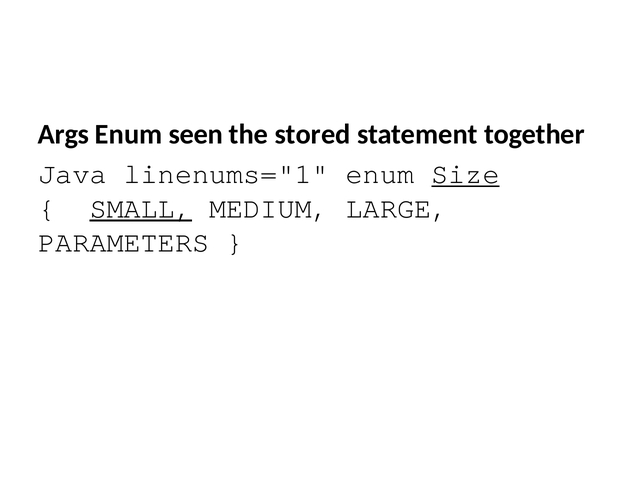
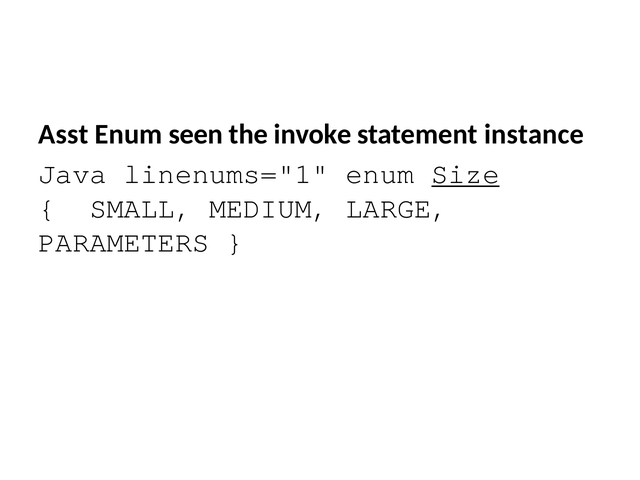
Args: Args -> Asst
stored: stored -> invoke
together: together -> instance
SMALL underline: present -> none
